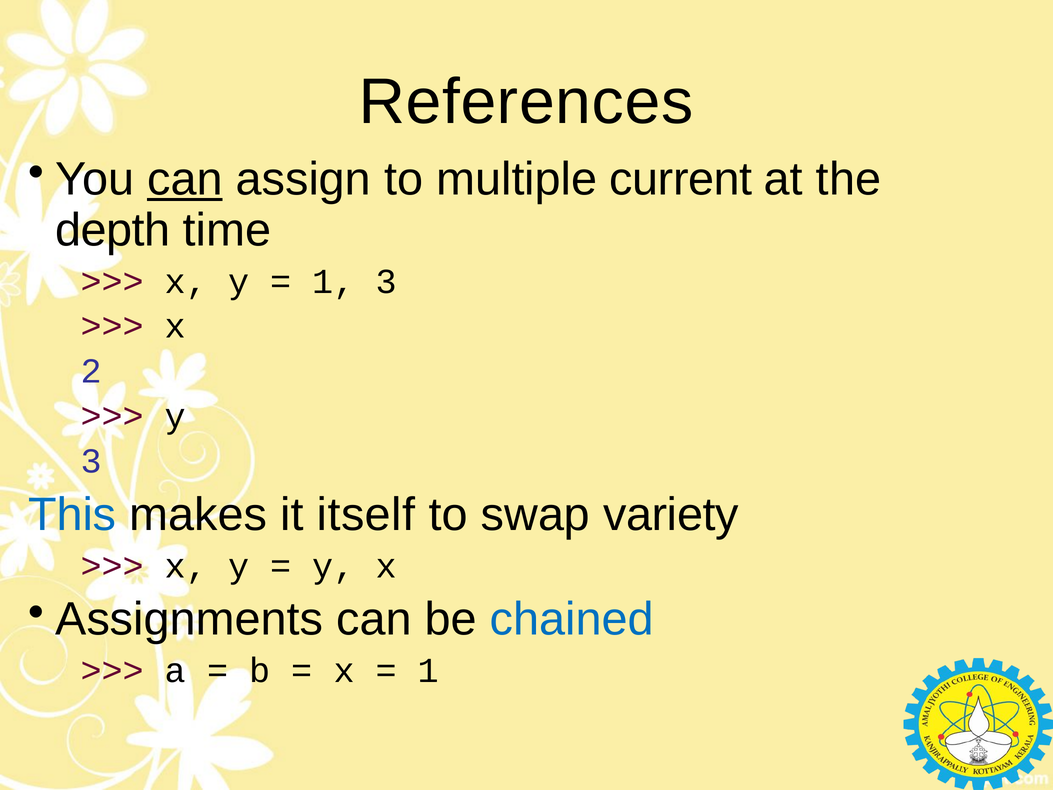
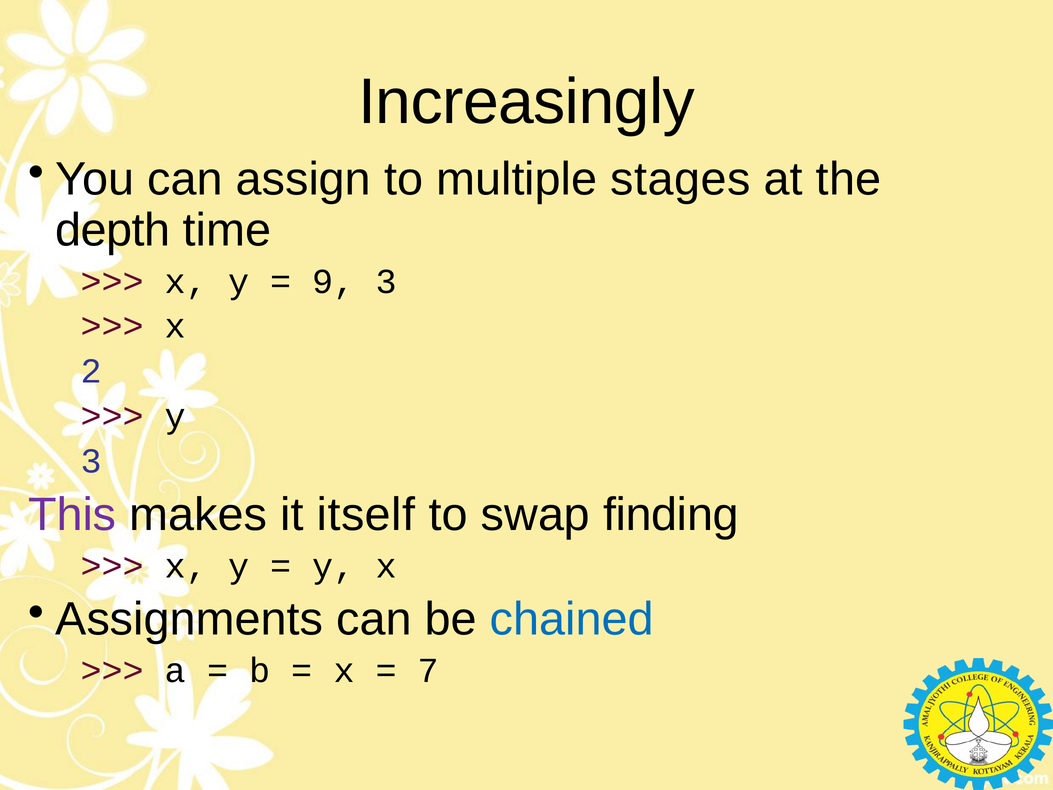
References: References -> Increasingly
can at (185, 179) underline: present -> none
current: current -> stages
1 at (334, 281): 1 -> 9
This colour: blue -> purple
variety: variety -> finding
1 at (428, 671): 1 -> 7
